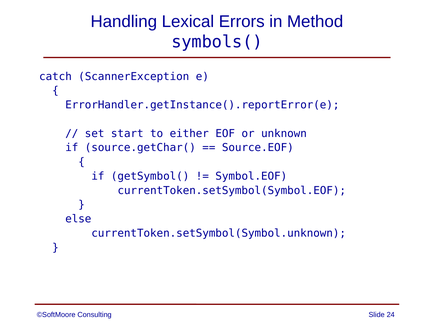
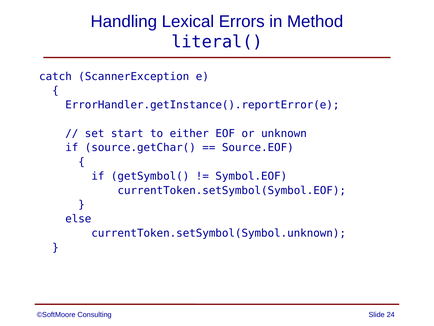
symbols(: symbols( -> literal(
